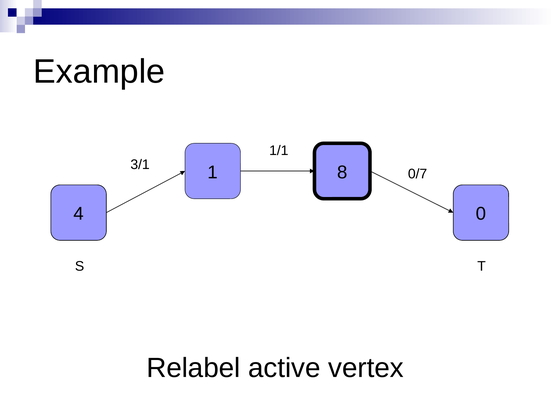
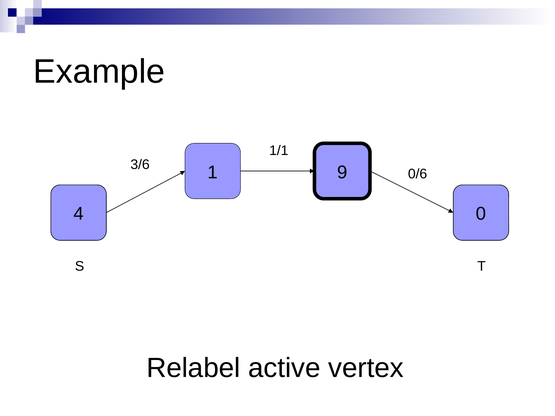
3/1: 3/1 -> 3/6
8: 8 -> 9
0/7: 0/7 -> 0/6
